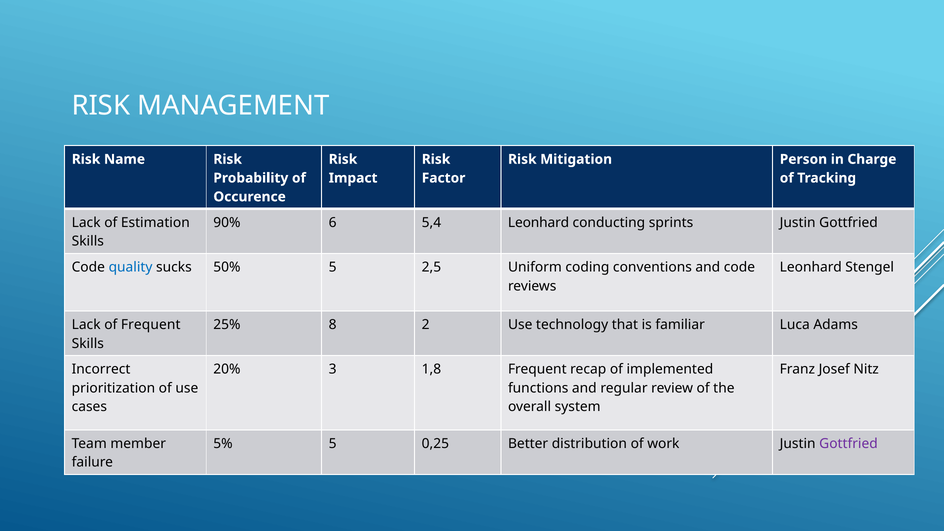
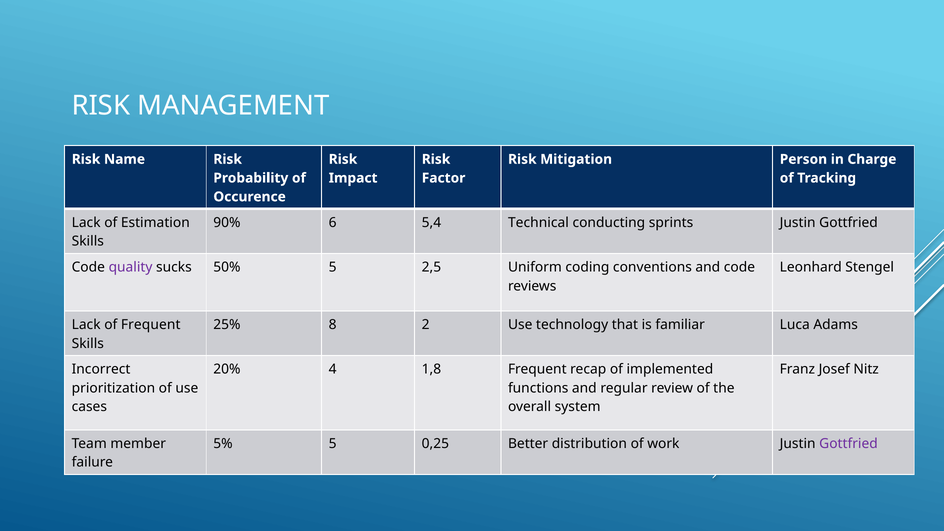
5,4 Leonhard: Leonhard -> Technical
quality colour: blue -> purple
3: 3 -> 4
